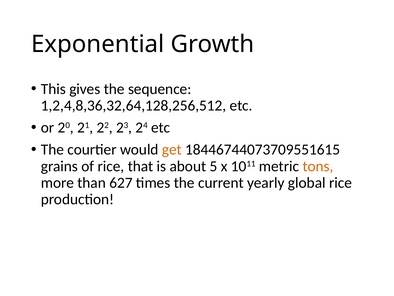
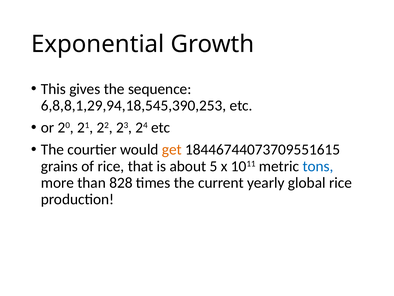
1,2,4,8,36,32,64,128,256,512: 1,2,4,8,36,32,64,128,256,512 -> 6,8,8,1,29,94,18,545,390,253
tons colour: orange -> blue
627: 627 -> 828
